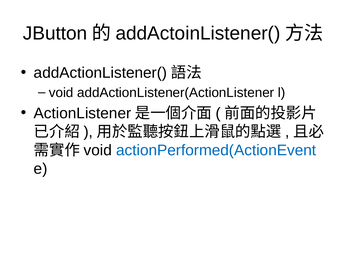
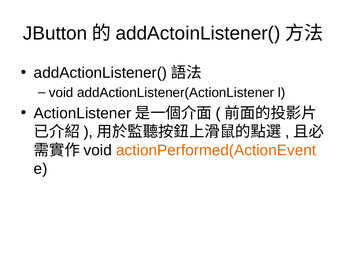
actionPerformed(ActionEvent colour: blue -> orange
